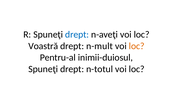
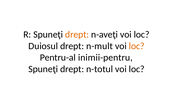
drept at (77, 35) colour: blue -> orange
Voastră: Voastră -> Duiosul
inimii-duiosul: inimii-duiosul -> inimii-pentru
